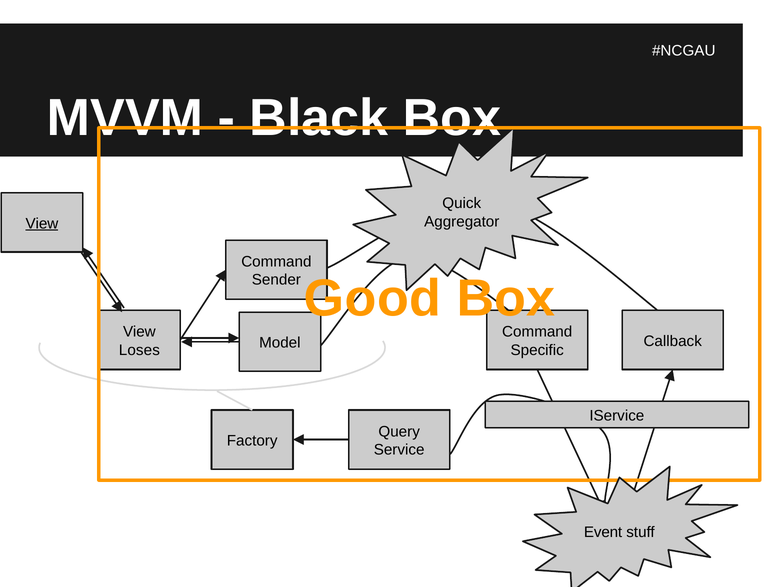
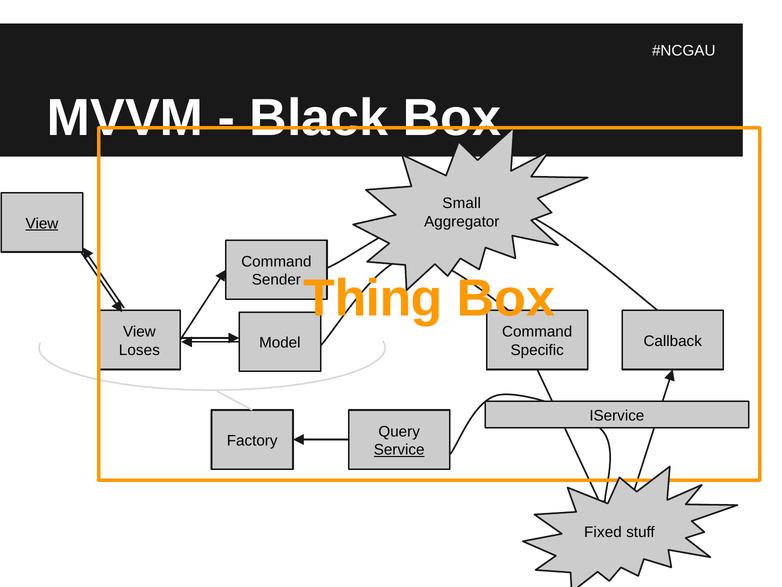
Quick: Quick -> Small
Good: Good -> Thing
Service underline: none -> present
Event: Event -> Fixed
